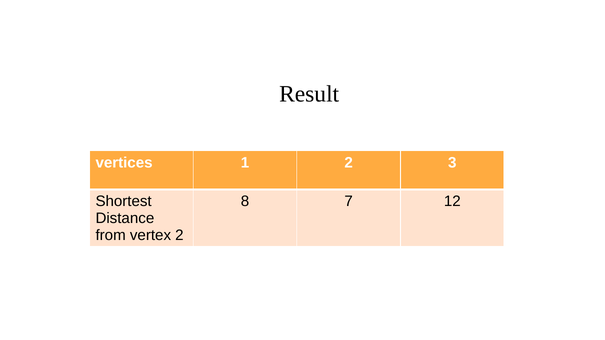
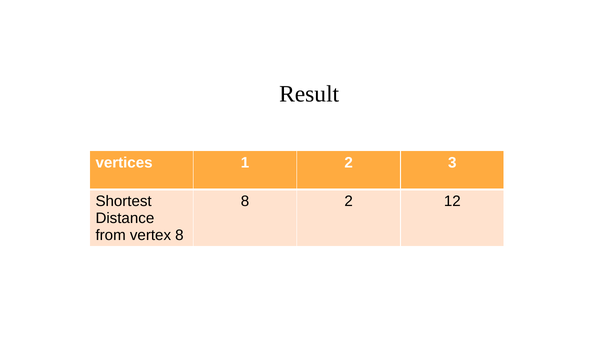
8 7: 7 -> 2
vertex 2: 2 -> 8
